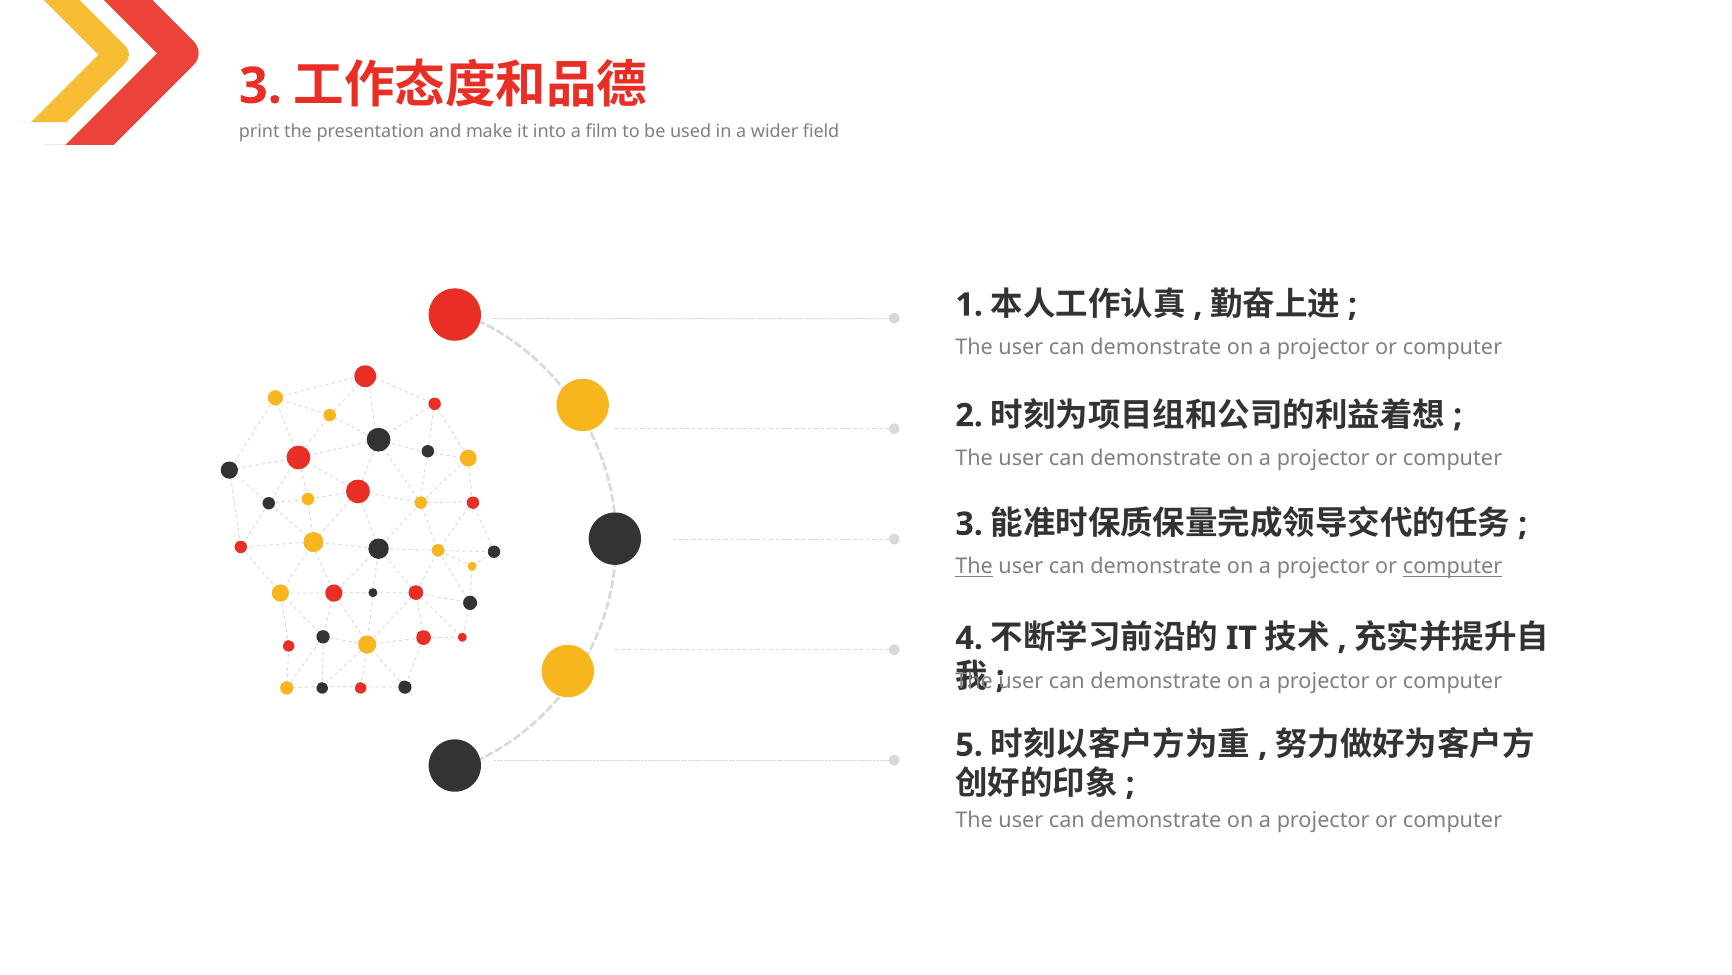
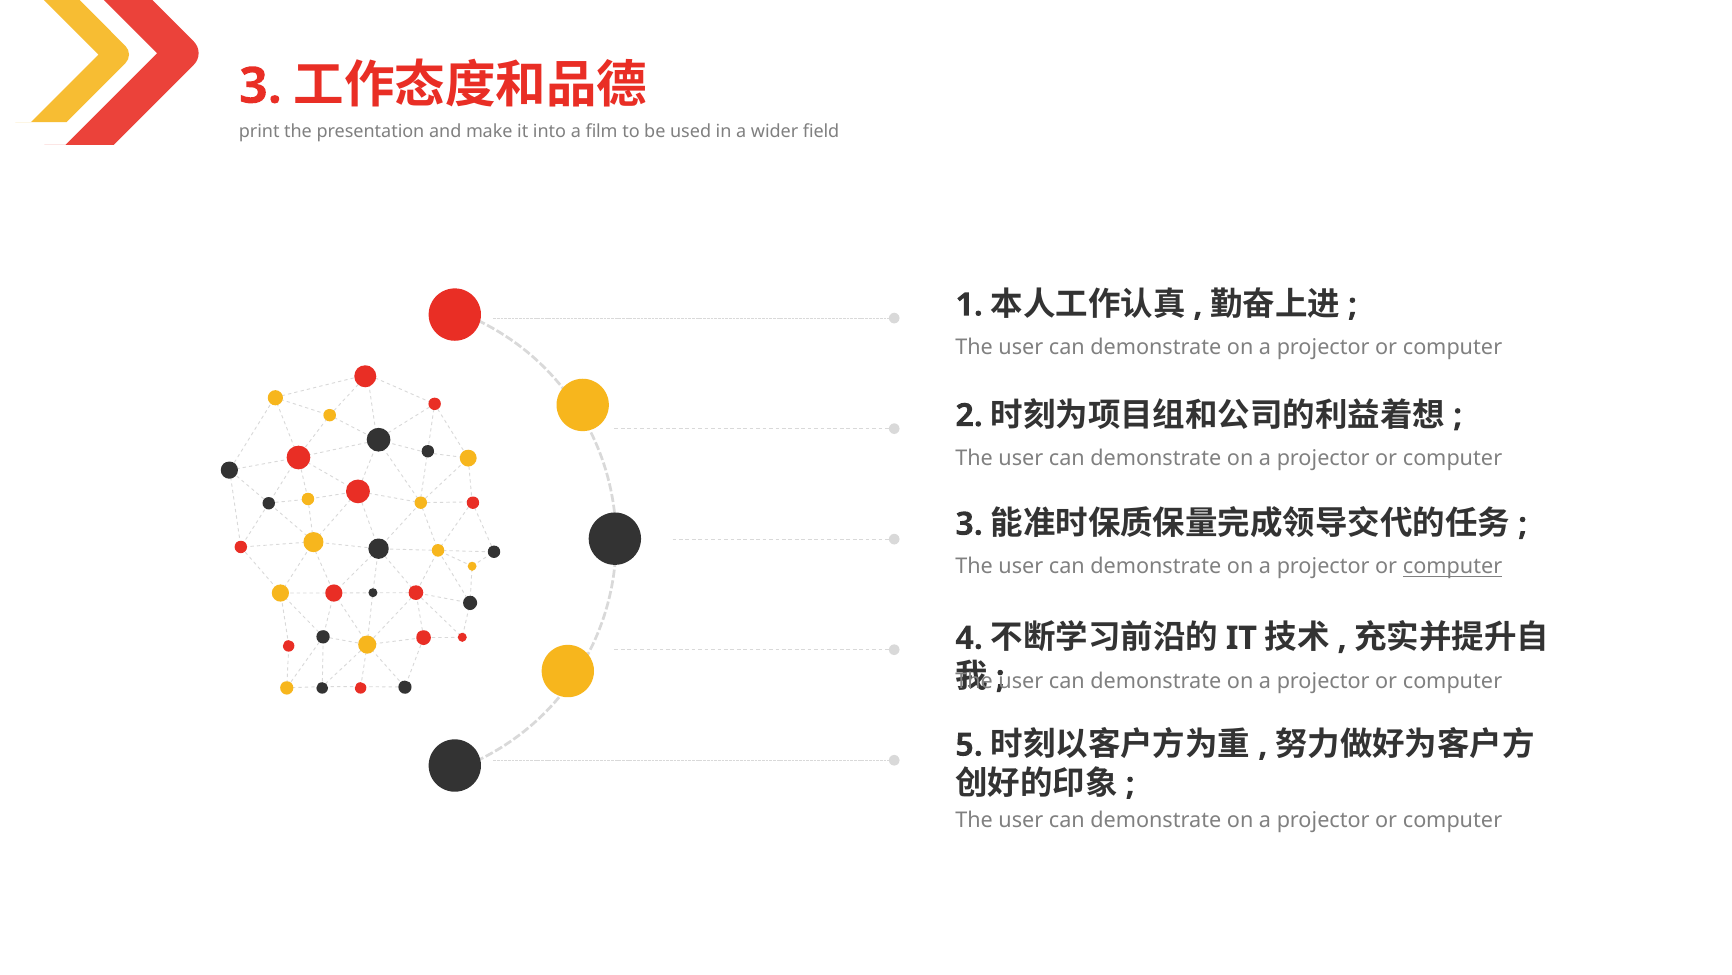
The at (974, 566) underline: present -> none
